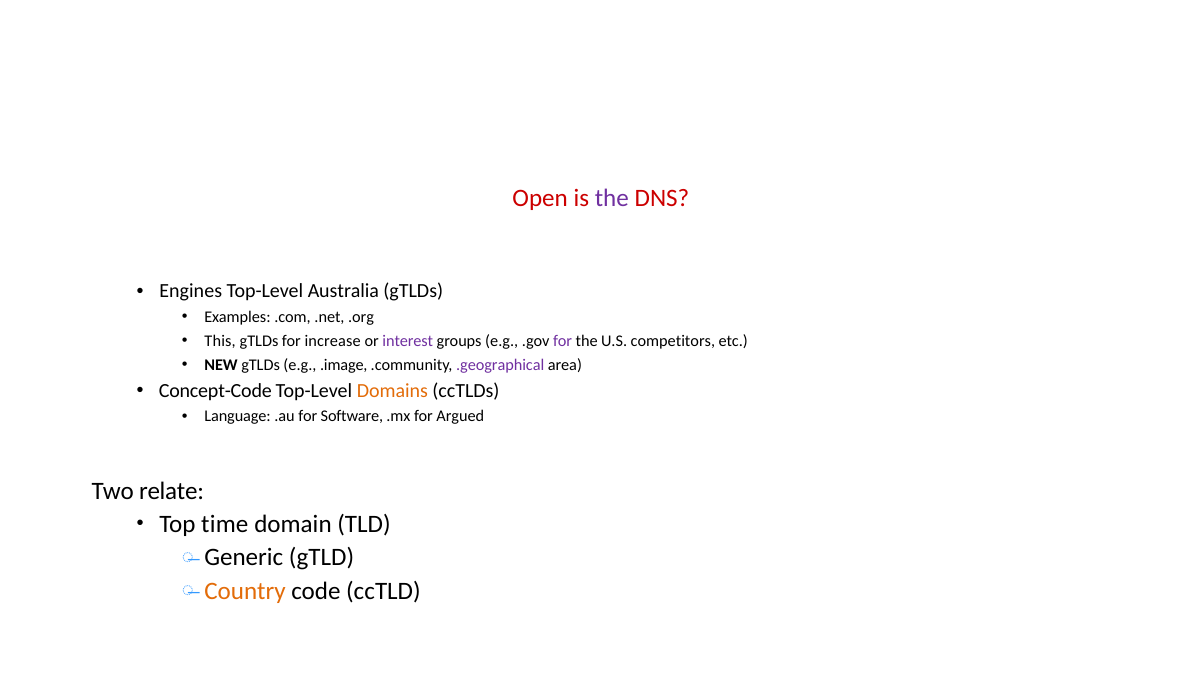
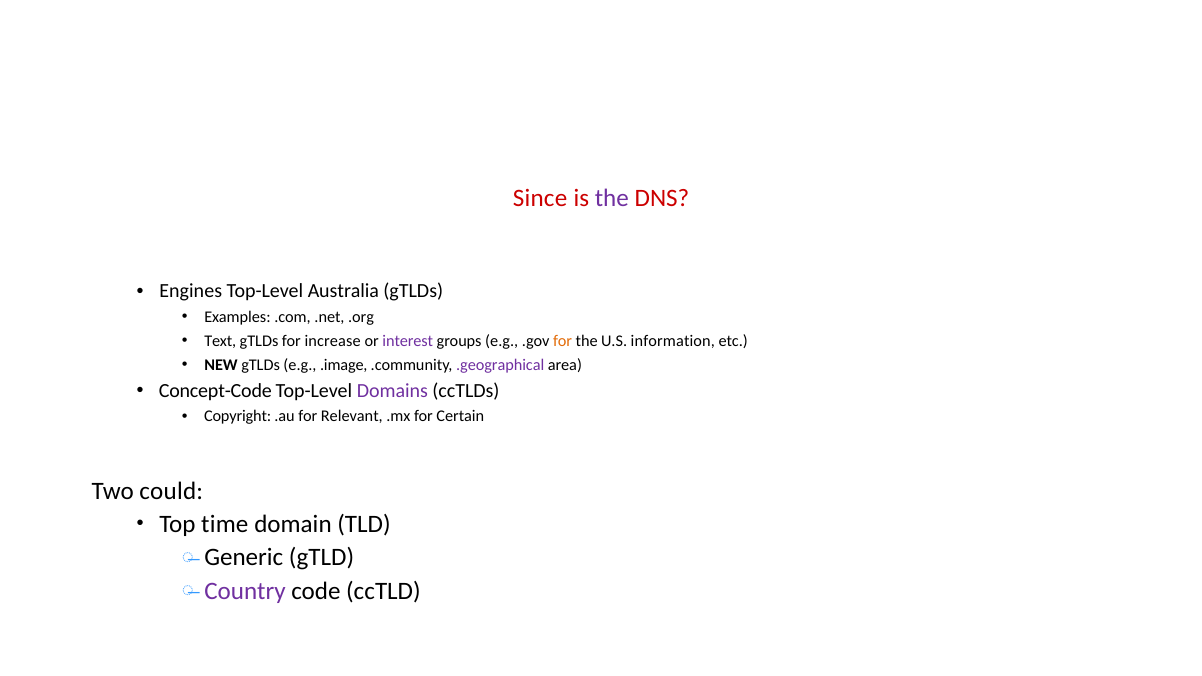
Open: Open -> Since
This: This -> Text
for at (563, 341) colour: purple -> orange
competitors: competitors -> information
Domains colour: orange -> purple
Language: Language -> Copyright
Software: Software -> Relevant
Argued: Argued -> Certain
relate: relate -> could
Country colour: orange -> purple
